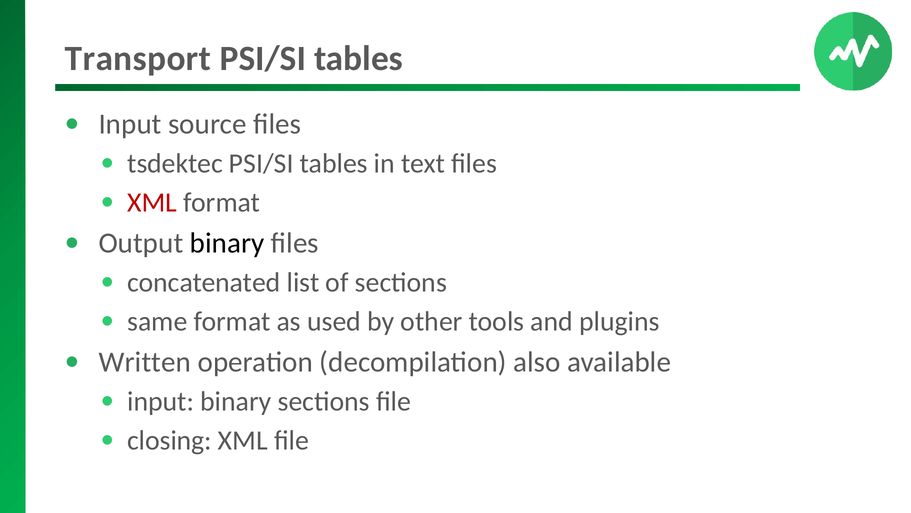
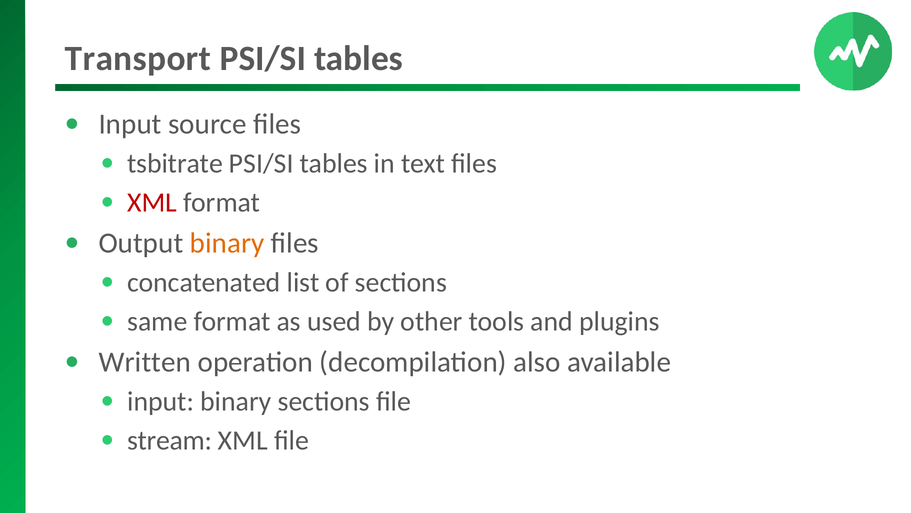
tsdektec: tsdektec -> tsbitrate
binary at (227, 243) colour: black -> orange
closing: closing -> stream
